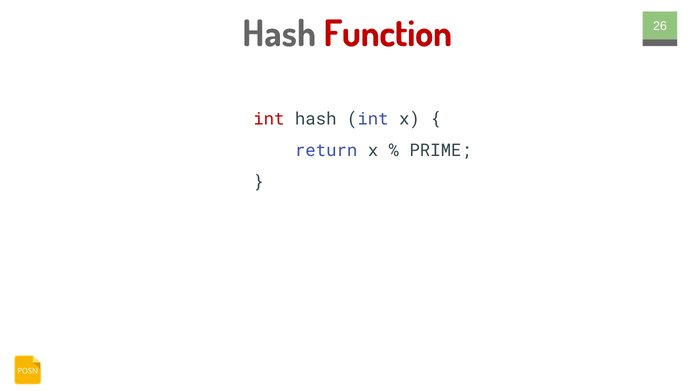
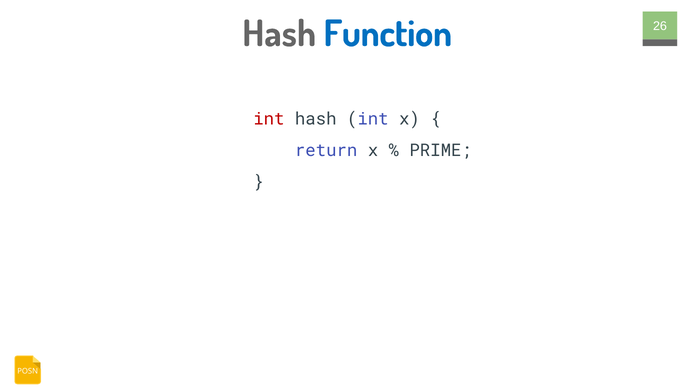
Function colour: red -> blue
